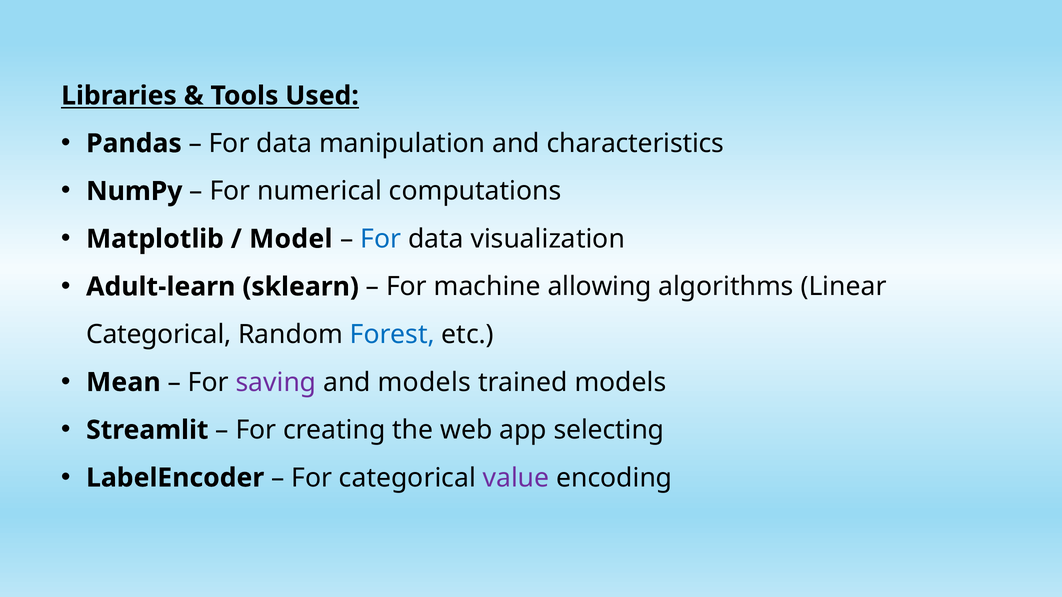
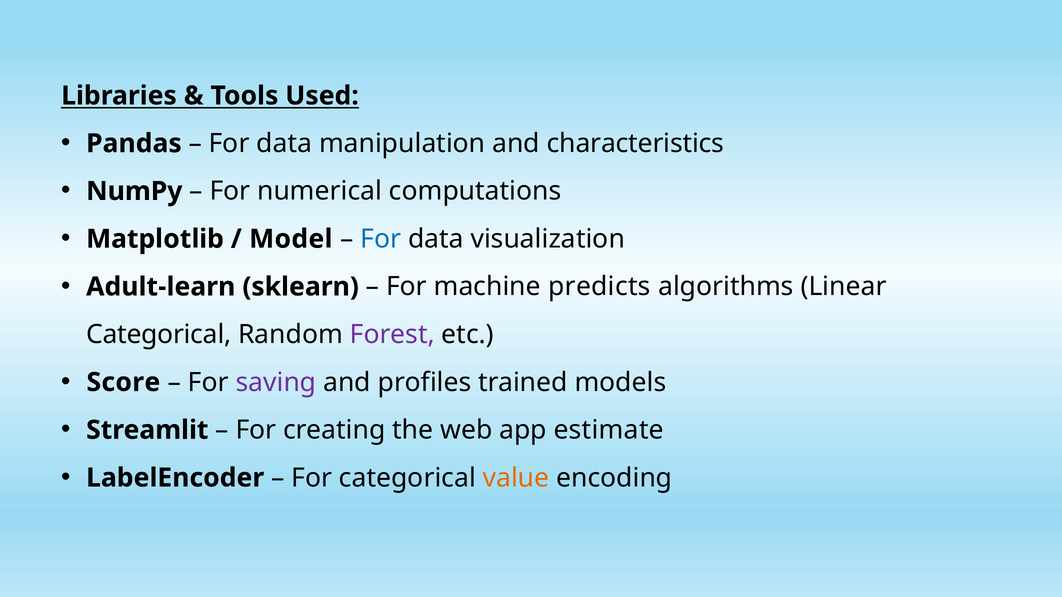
allowing: allowing -> predicts
Forest colour: blue -> purple
Mean: Mean -> Score
and models: models -> profiles
selecting: selecting -> estimate
value colour: purple -> orange
